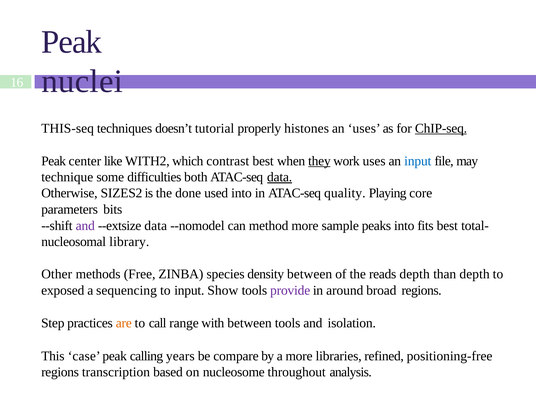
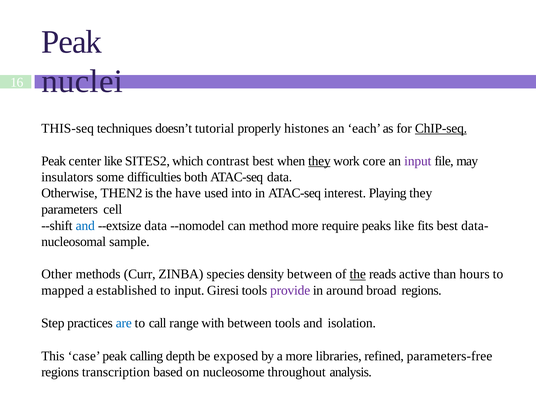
an uses: uses -> each
WITH2: WITH2 -> SITES2
work uses: uses -> core
input at (418, 161) colour: blue -> purple
technique: technique -> insulators
data at (280, 177) underline: present -> none
SIZES2: SIZES2 -> THEN2
done: done -> have
quality: quality -> interest
Playing core: core -> they
bits: bits -> cell
and at (85, 226) colour: purple -> blue
sample: sample -> require
peaks into: into -> like
total-: total- -> data-
library: library -> sample
Free: Free -> Curr
the at (358, 274) underline: none -> present
reads depth: depth -> active
than depth: depth -> hours
exposed: exposed -> mapped
sequencing: sequencing -> established
Show: Show -> Giresi
are colour: orange -> blue
years: years -> depth
compare: compare -> exposed
positioning-free: positioning-free -> parameters-free
